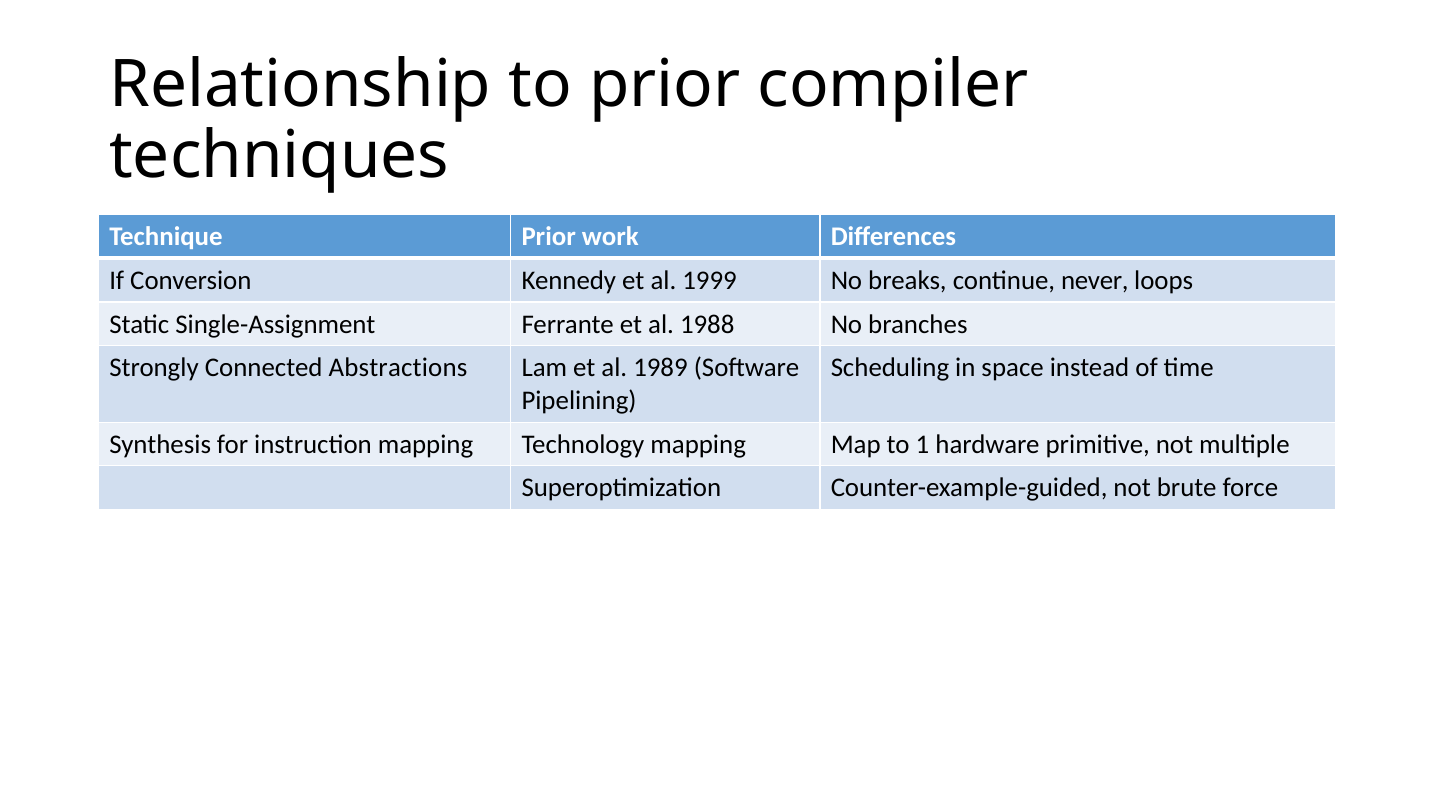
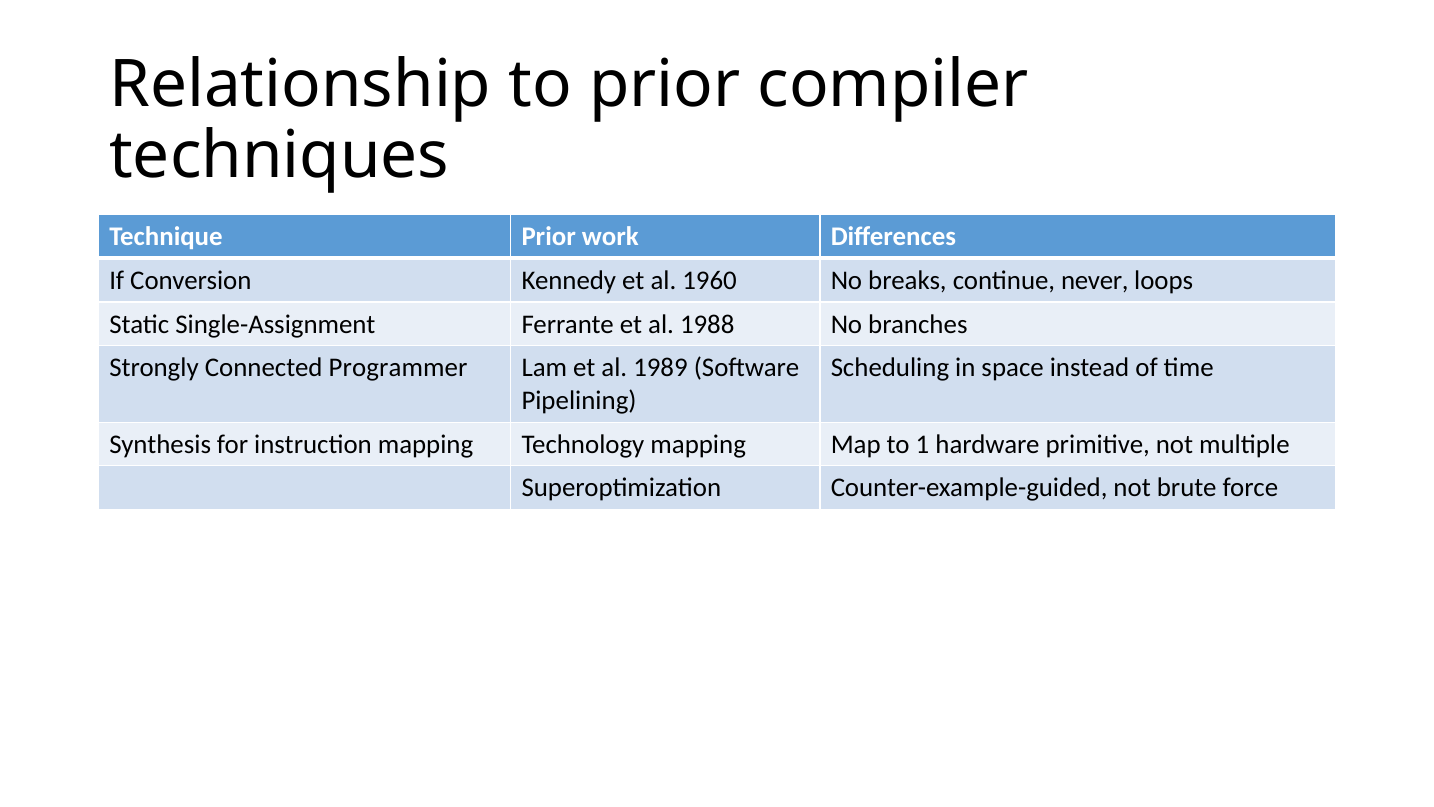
1999: 1999 -> 1960
Abstractions: Abstractions -> Programmer
